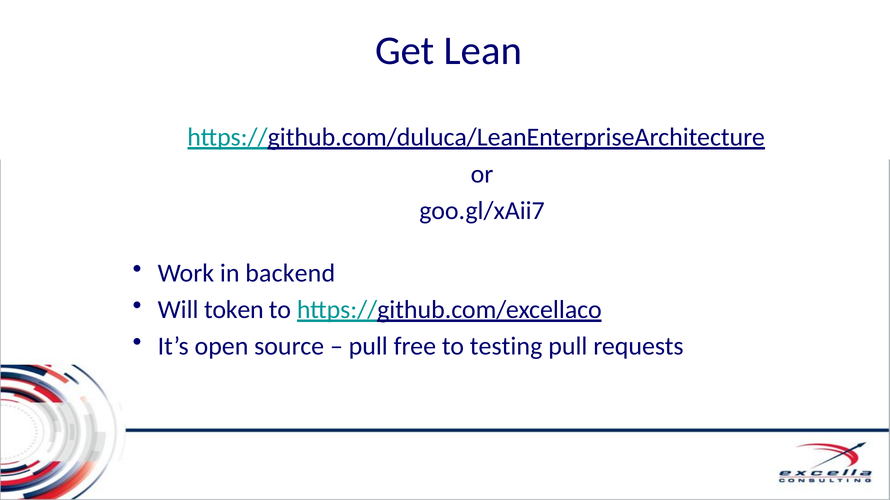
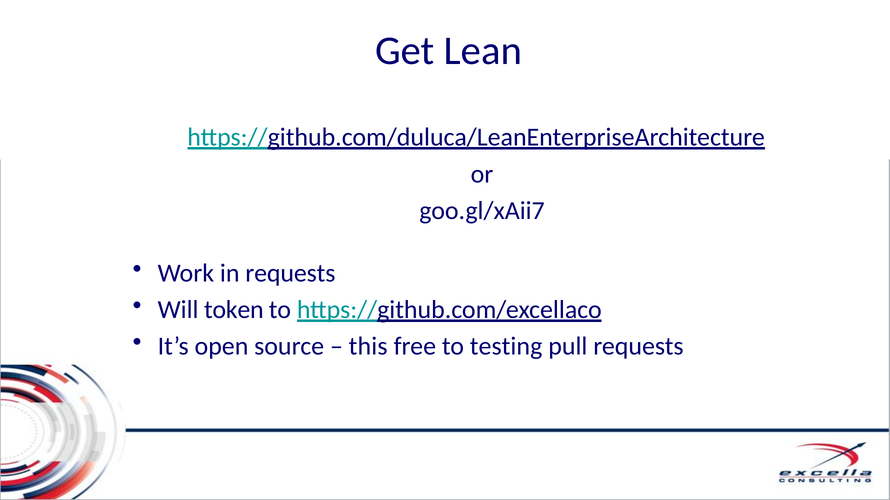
in backend: backend -> requests
pull at (368, 347): pull -> this
